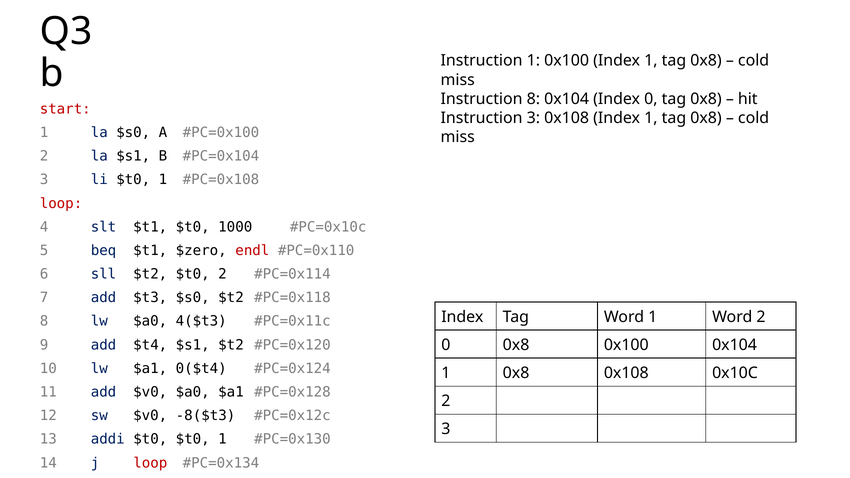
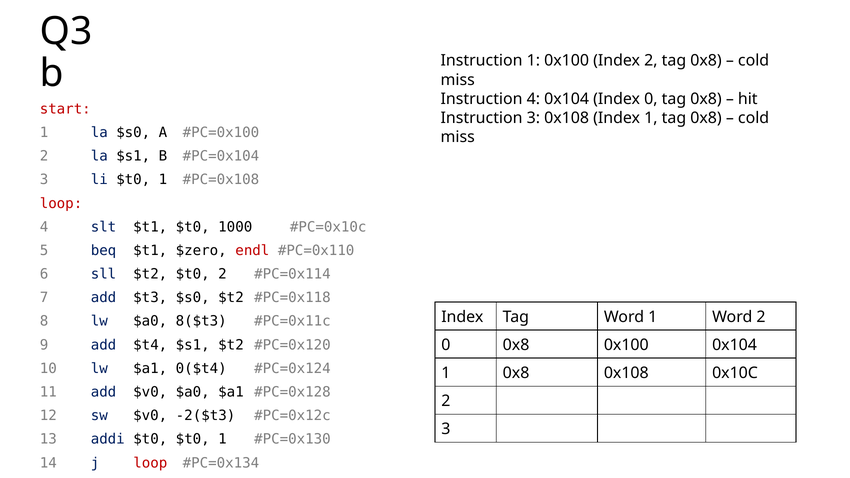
0x100 Index 1: 1 -> 2
Instruction 8: 8 -> 4
4($t3: 4($t3 -> 8($t3
-8($t3: -8($t3 -> -2($t3
